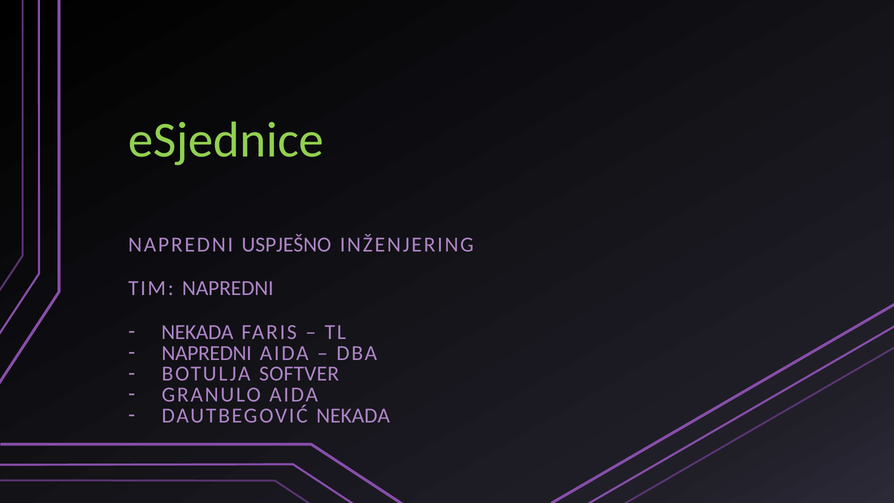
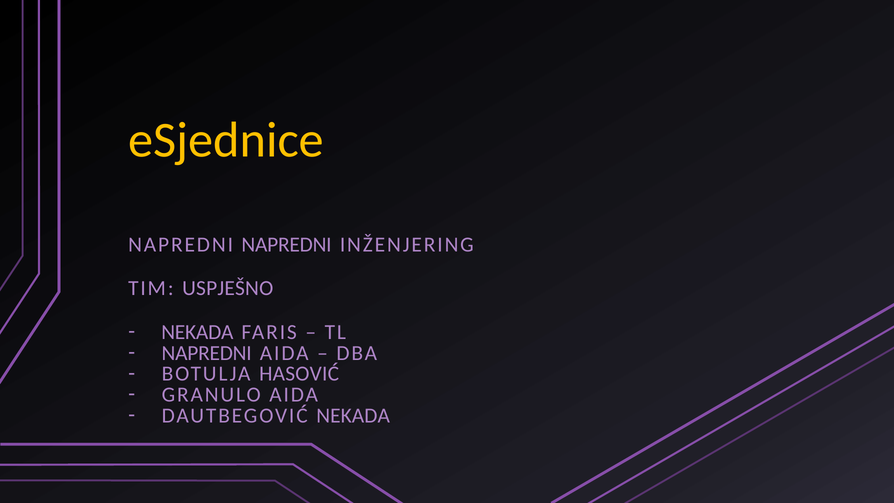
eSjednice colour: light green -> yellow
NAPREDNI USPJEŠNO: USPJEŠNO -> NAPREDNI
TIM NAPREDNI: NAPREDNI -> USPJEŠNO
SOFTVER: SOFTVER -> HASOVIĆ
